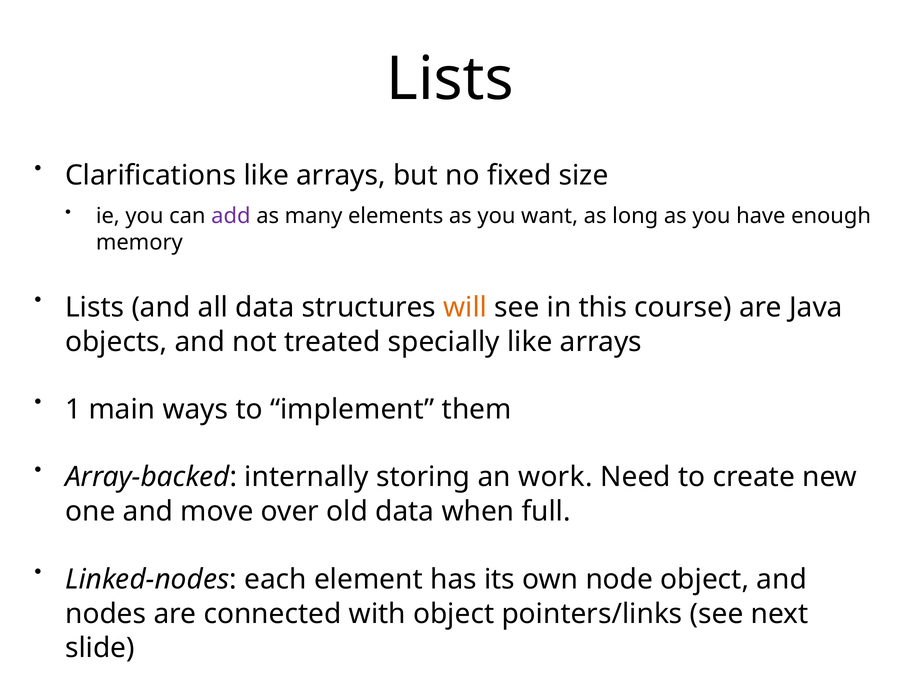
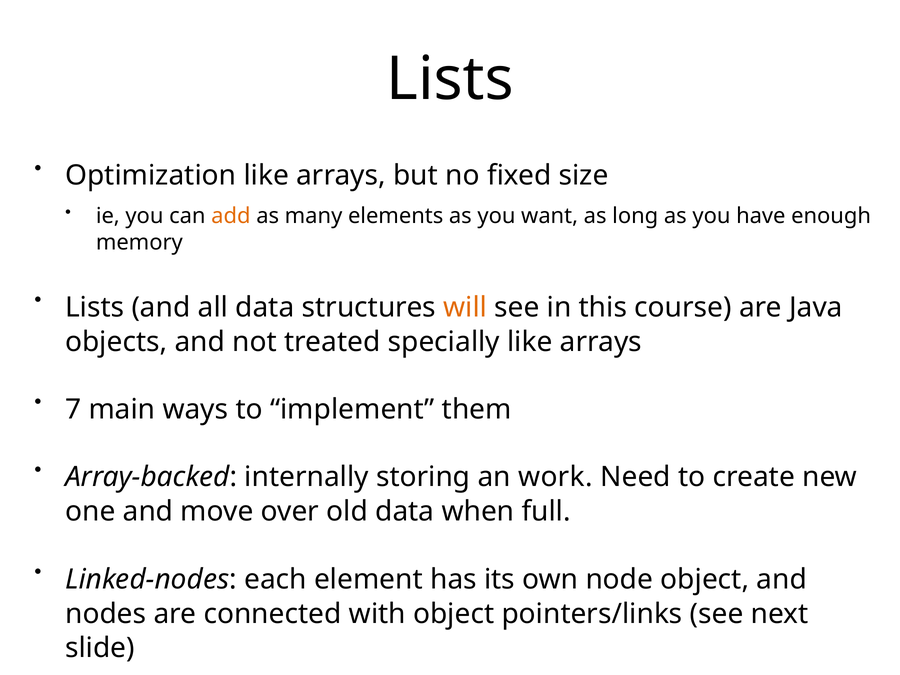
Clarifications: Clarifications -> Optimization
add colour: purple -> orange
1: 1 -> 7
